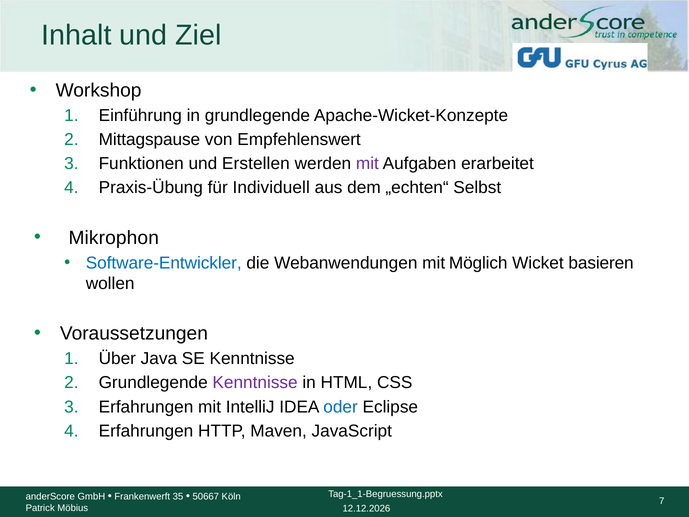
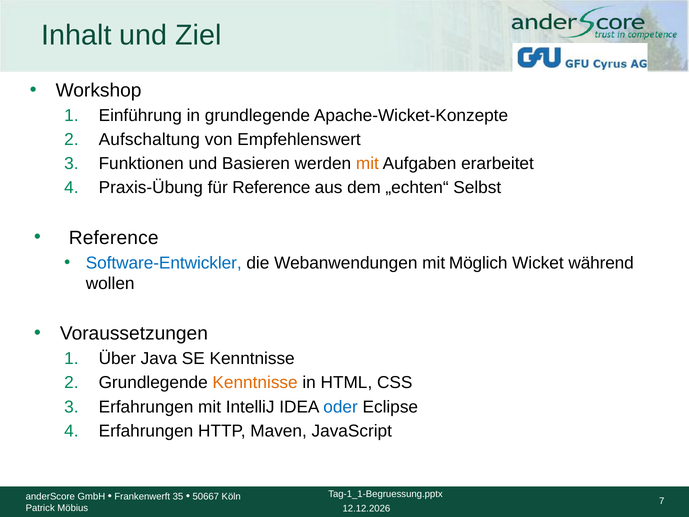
Mittagspause: Mittagspause -> Aufschaltung
Erstellen: Erstellen -> Basieren
mit at (367, 164) colour: purple -> orange
für Individuell: Individuell -> Reference
Mikrophon at (114, 238): Mikrophon -> Reference
basieren: basieren -> während
Kenntnisse at (255, 383) colour: purple -> orange
